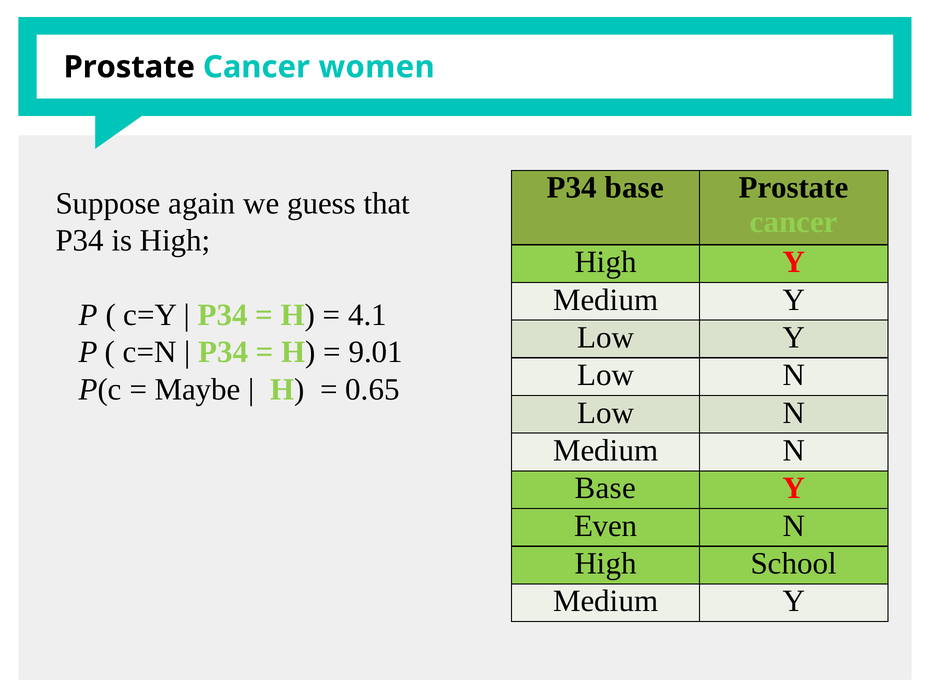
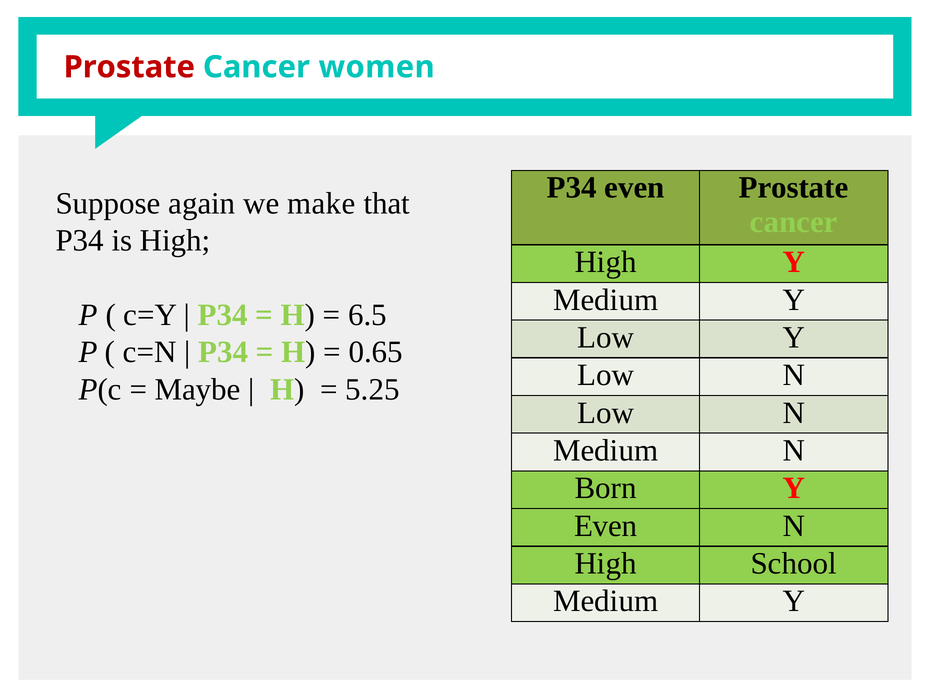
Prostate at (129, 67) colour: black -> red
P34 base: base -> even
guess: guess -> make
4.1: 4.1 -> 6.5
9.01: 9.01 -> 0.65
0.65: 0.65 -> 5.25
Base at (605, 489): Base -> Born
